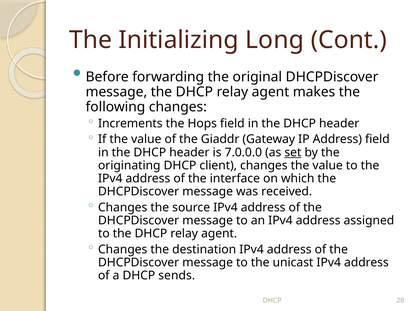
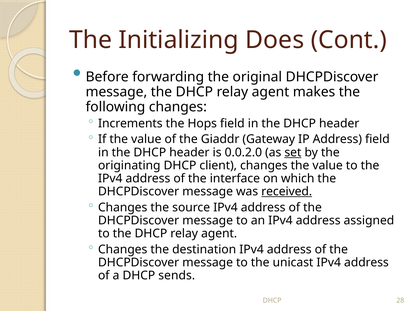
Long: Long -> Does
7.0.0.0: 7.0.0.0 -> 0.0.2.0
received underline: none -> present
